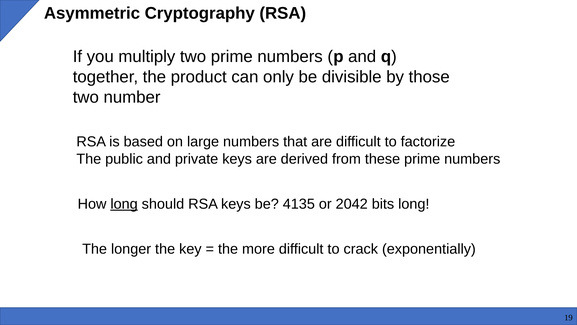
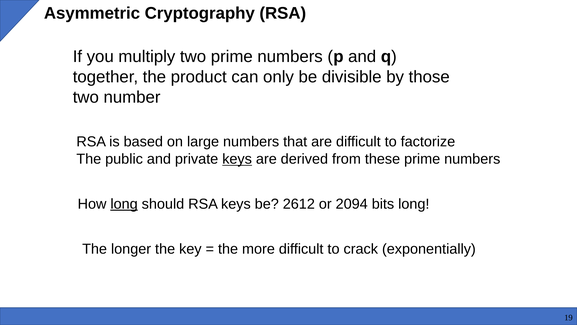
keys at (237, 159) underline: none -> present
4135: 4135 -> 2612
2042: 2042 -> 2094
